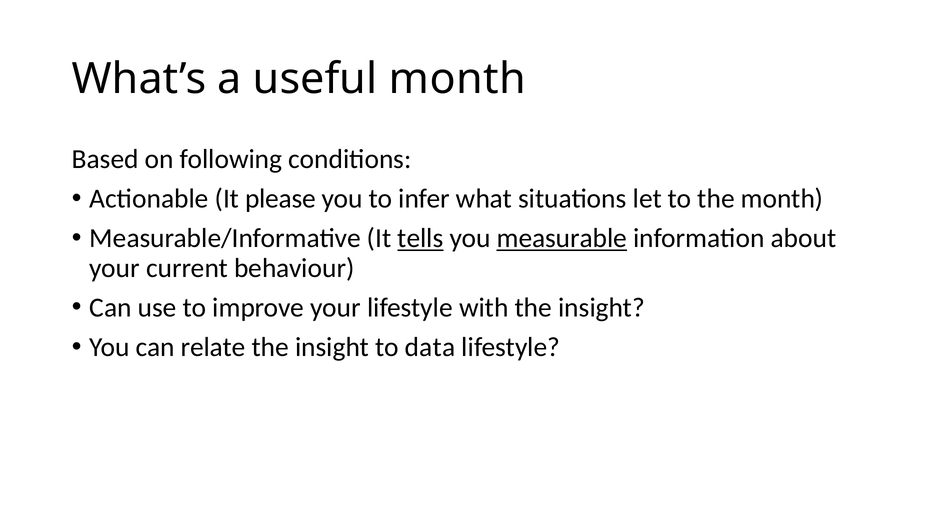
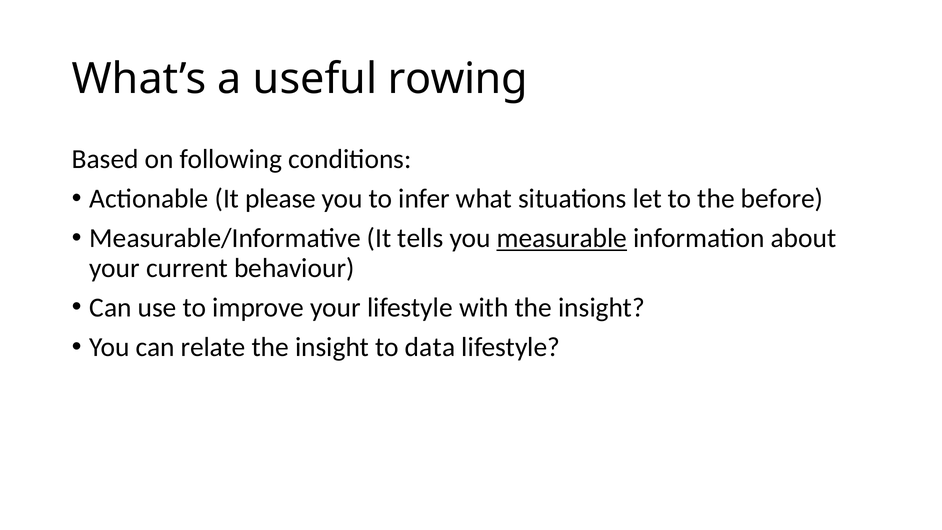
useful month: month -> rowing
the month: month -> before
tells underline: present -> none
